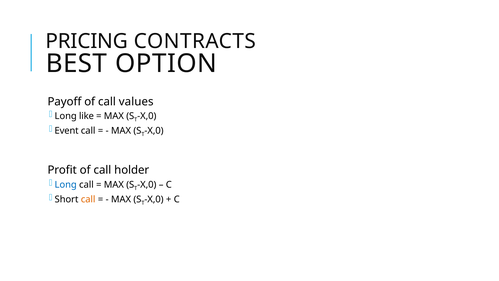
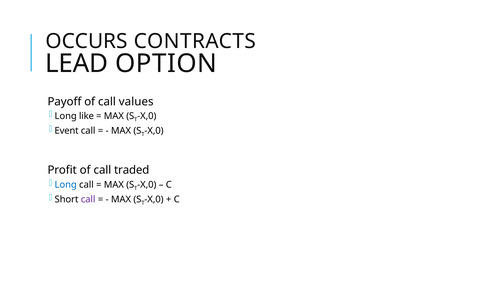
PRICING: PRICING -> OCCURS
BEST: BEST -> LEAD
holder: holder -> traded
call at (88, 199) colour: orange -> purple
